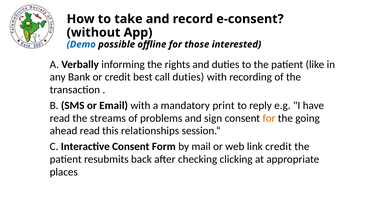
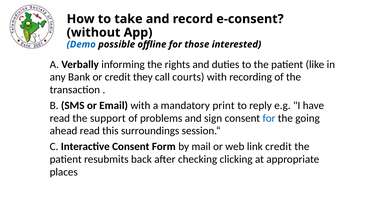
best: best -> they
call duties: duties -> courts
streams: streams -> support
for at (269, 118) colour: orange -> blue
relationships: relationships -> surroundings
